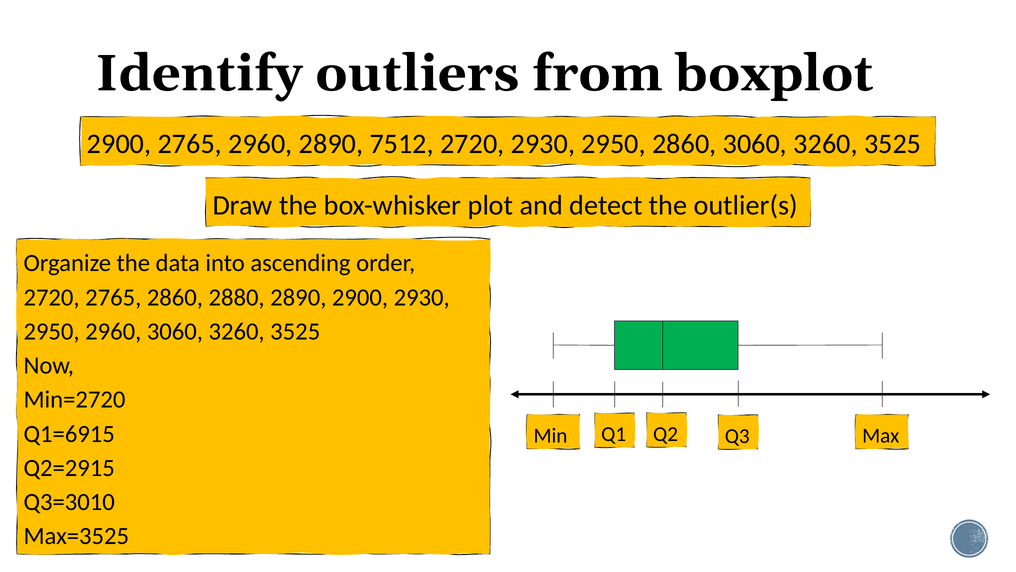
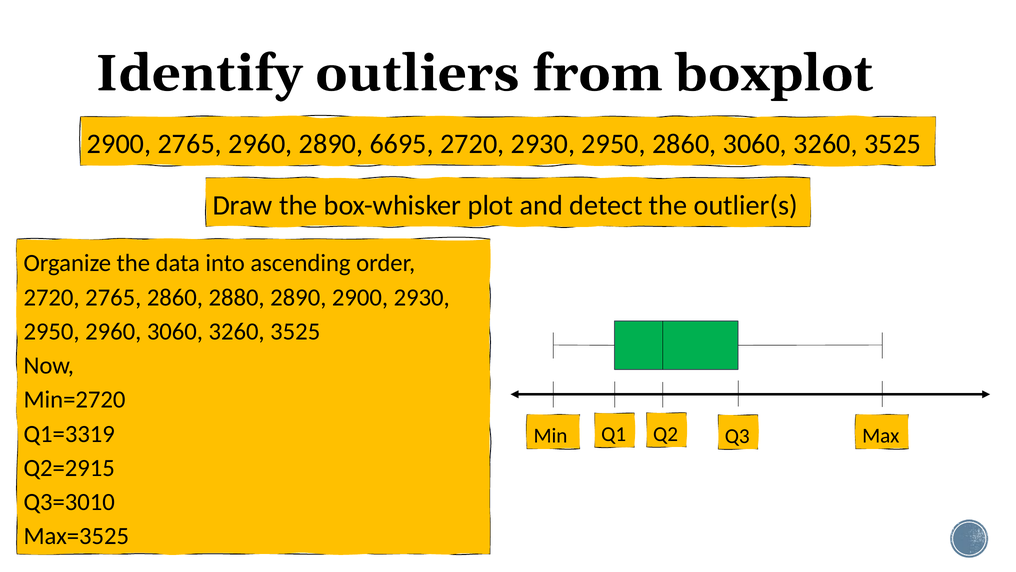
7512: 7512 -> 6695
Q1=6915: Q1=6915 -> Q1=3319
